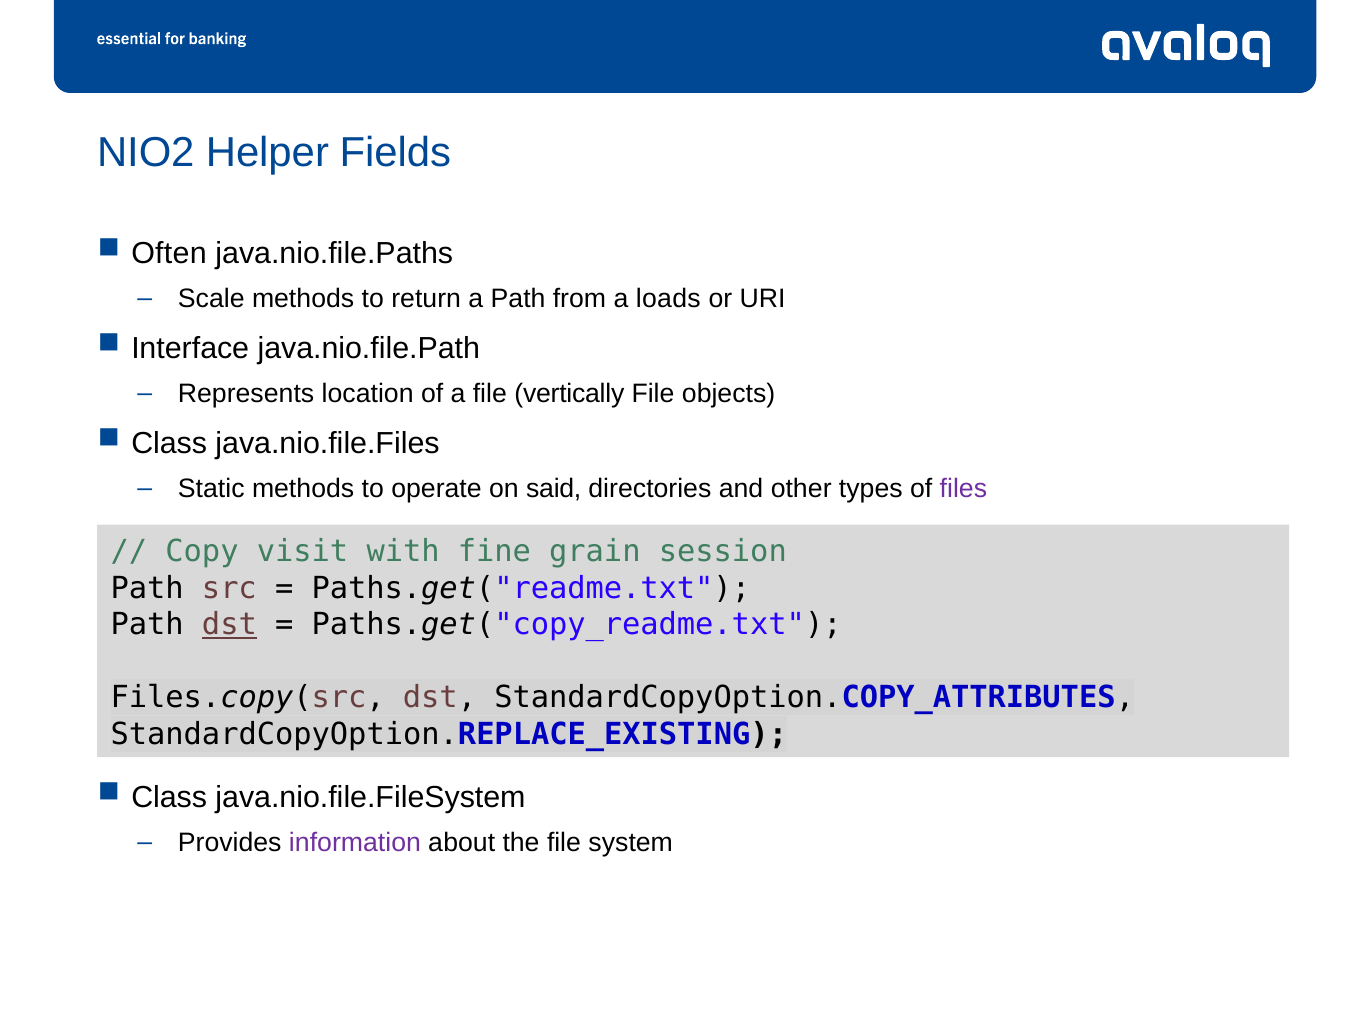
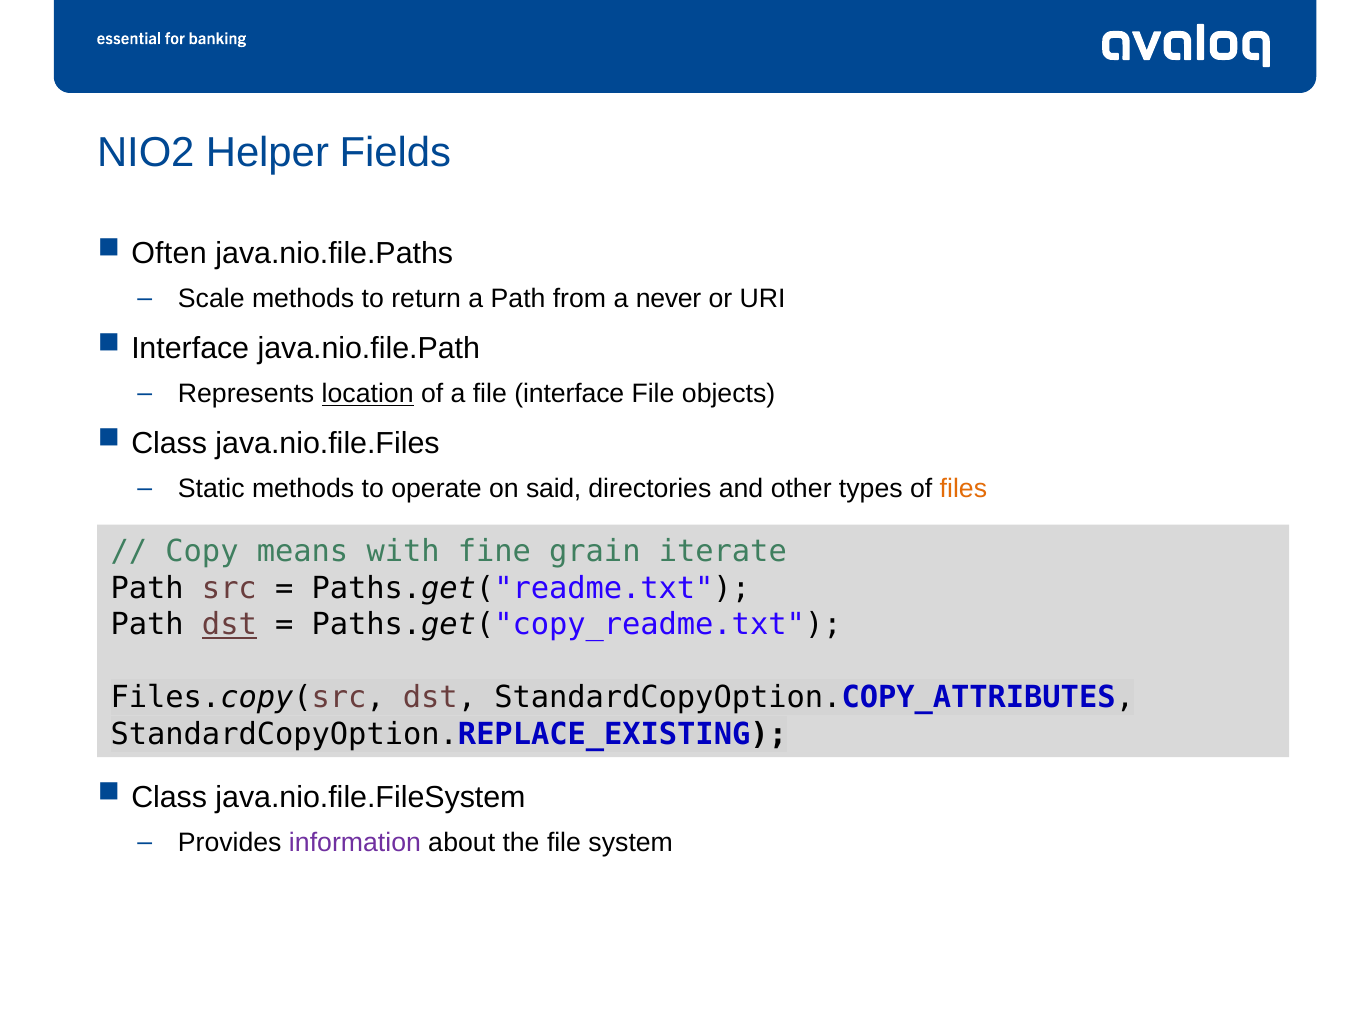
loads: loads -> never
location underline: none -> present
file vertically: vertically -> interface
files colour: purple -> orange
visit: visit -> means
session: session -> iterate
